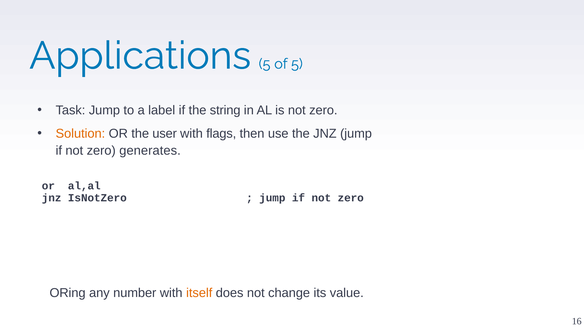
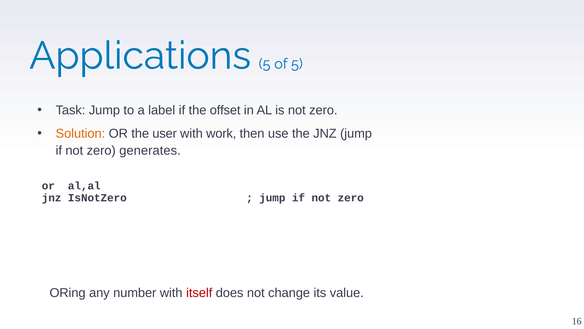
string: string -> offset
flags: flags -> work
itself colour: orange -> red
